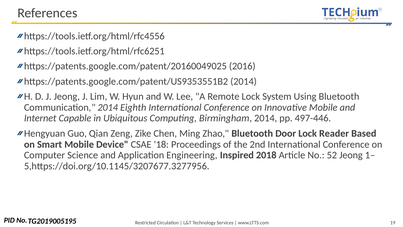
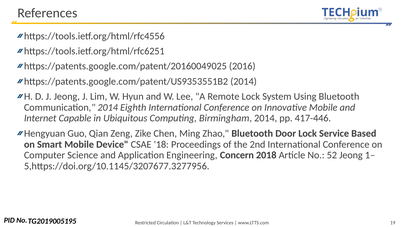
497-446: 497-446 -> 417-446
Reader: Reader -> Service
Inspired: Inspired -> Concern
